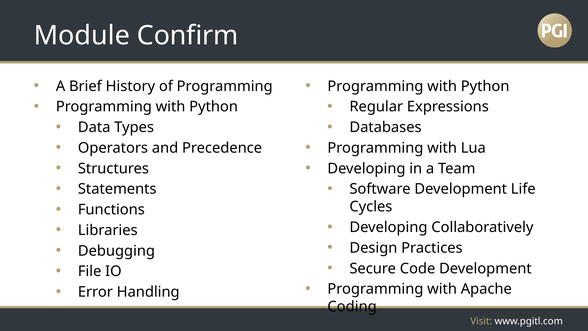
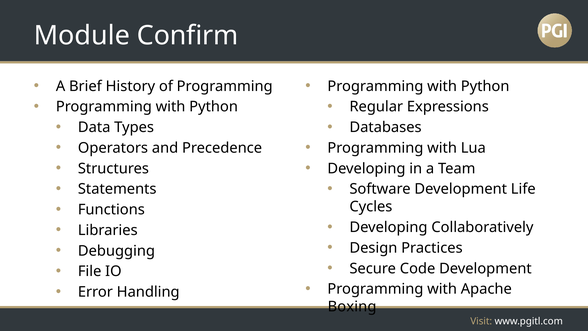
Coding: Coding -> Boxing
